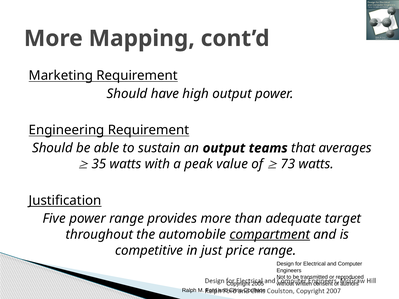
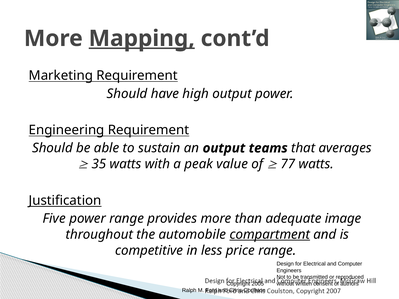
Mapping underline: none -> present
73: 73 -> 77
target: target -> image
just: just -> less
